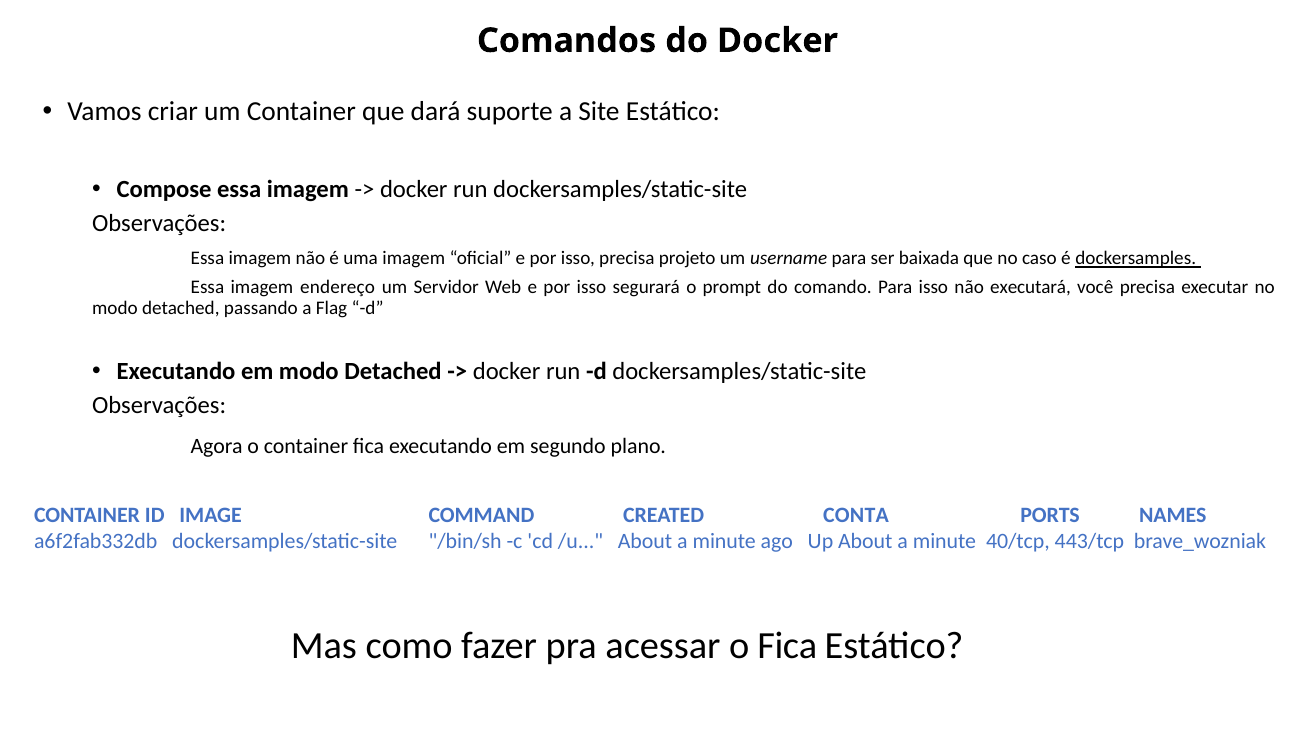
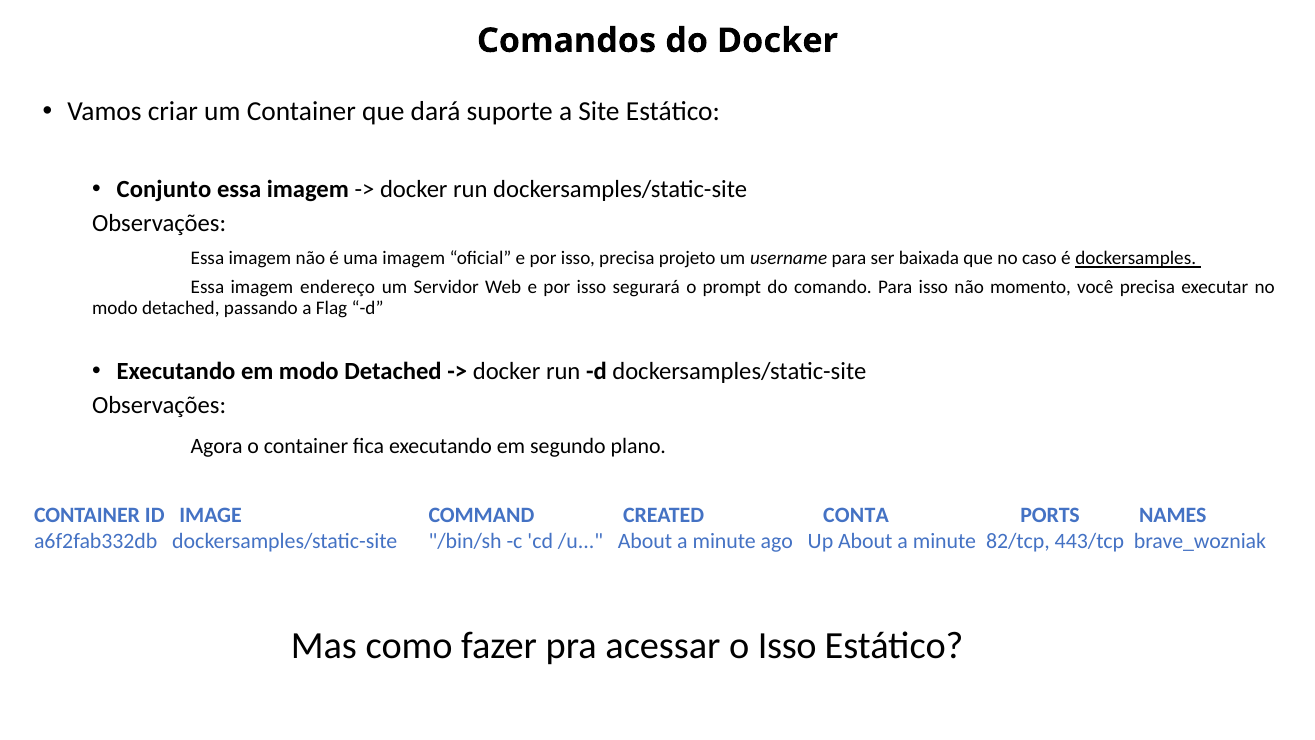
Compose: Compose -> Conjunto
executará: executará -> momento
40/tcp: 40/tcp -> 82/tcp
o Fica: Fica -> Isso
